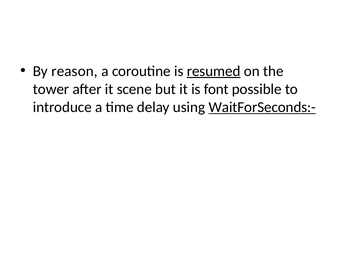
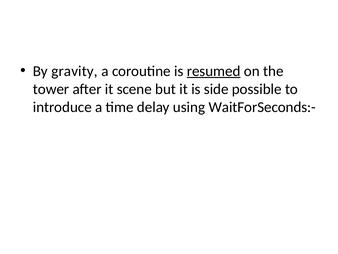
reason: reason -> gravity
font: font -> side
WaitForSeconds:- underline: present -> none
